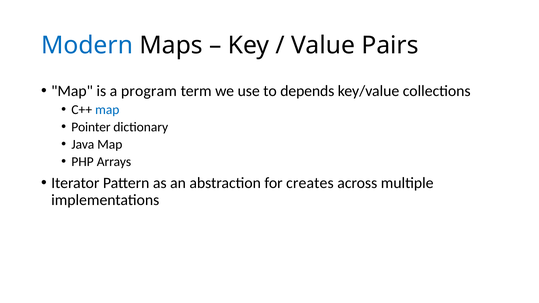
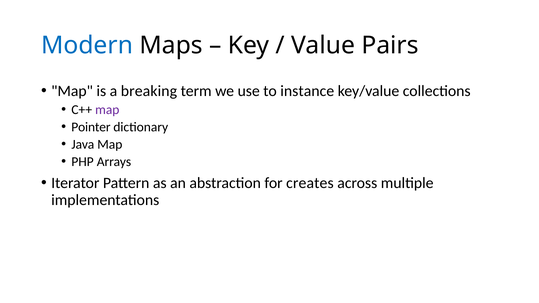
program: program -> breaking
depends: depends -> instance
map at (107, 110) colour: blue -> purple
